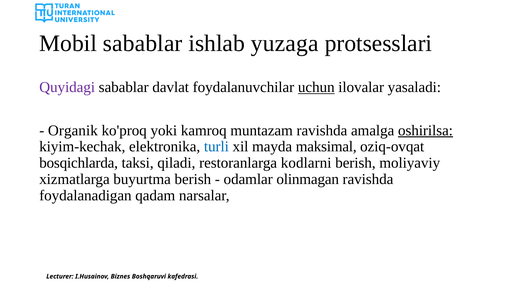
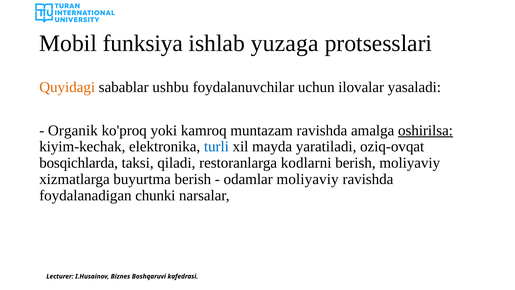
Mobil sabablar: sabablar -> funksiya
Quyidagi colour: purple -> orange
davlat: davlat -> ushbu
uchun underline: present -> none
maksimal: maksimal -> yaratiladi
odamlar olinmagan: olinmagan -> moliyaviy
qadam: qadam -> chunki
